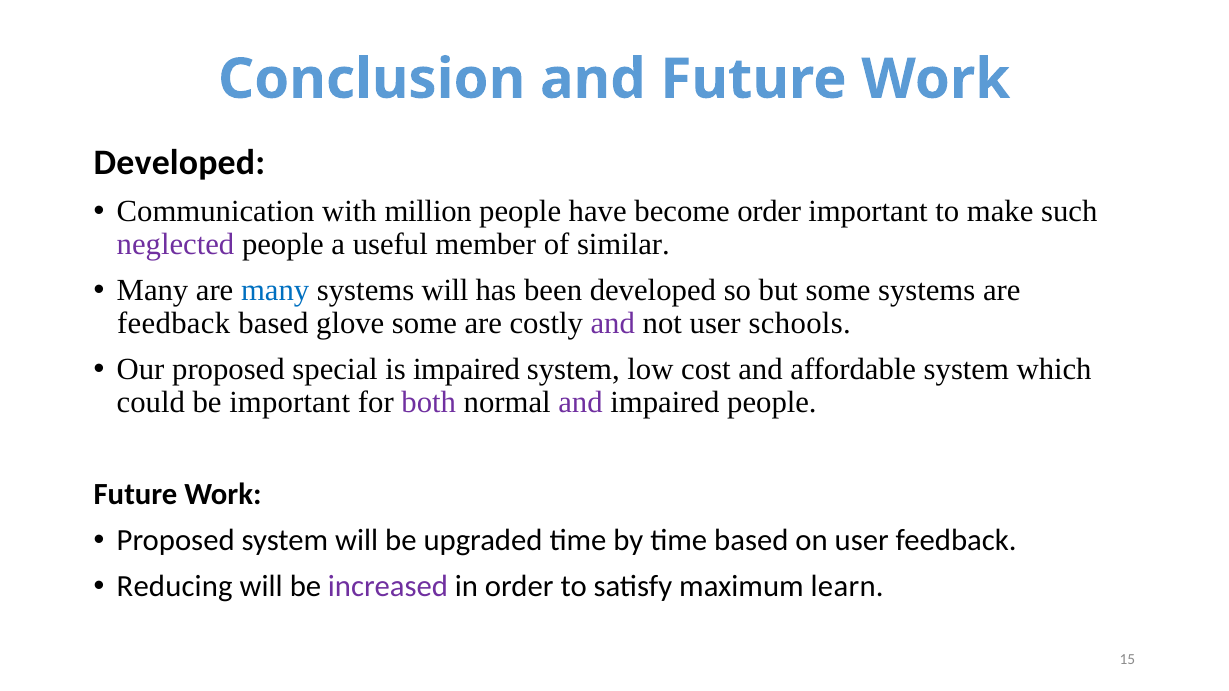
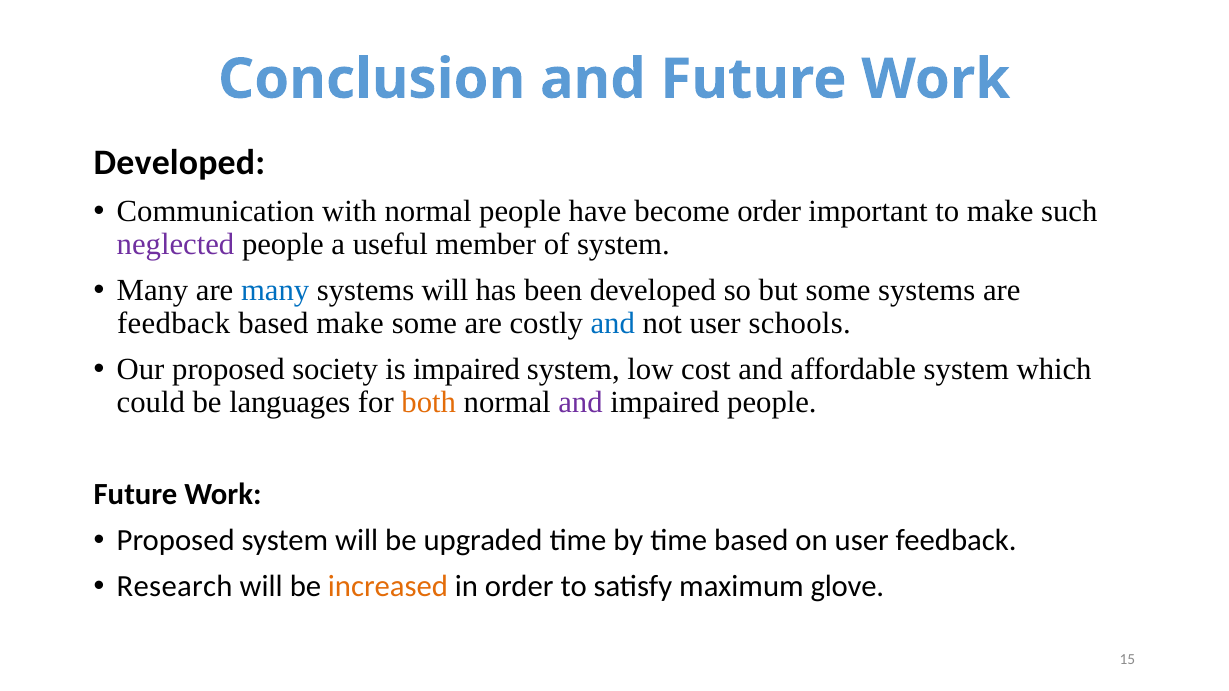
with million: million -> normal
of similar: similar -> system
based glove: glove -> make
and at (613, 324) colour: purple -> blue
special: special -> society
be important: important -> languages
both colour: purple -> orange
Reducing: Reducing -> Research
increased colour: purple -> orange
learn: learn -> glove
